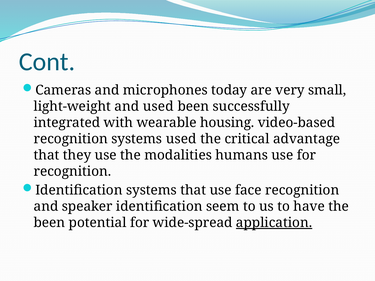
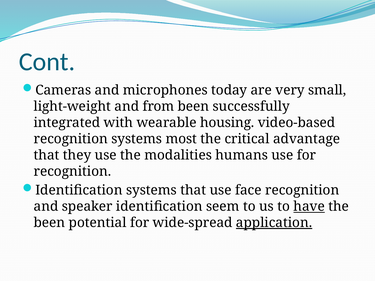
and used: used -> from
systems used: used -> most
have underline: none -> present
